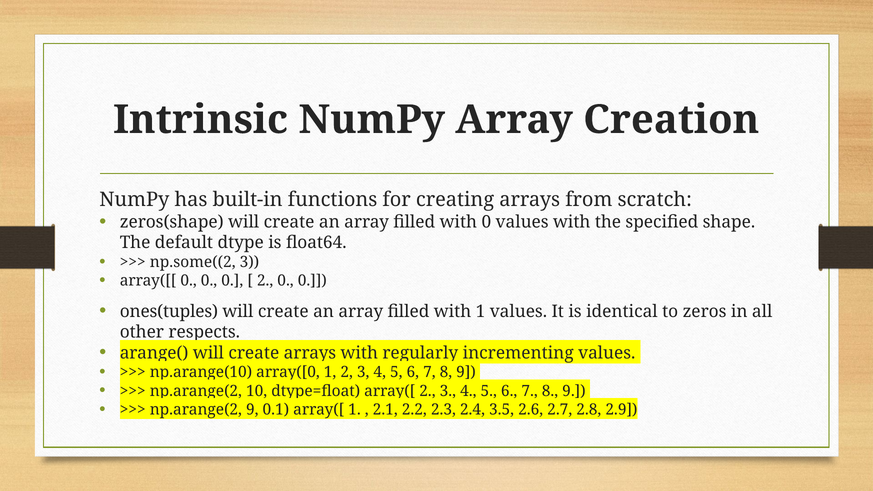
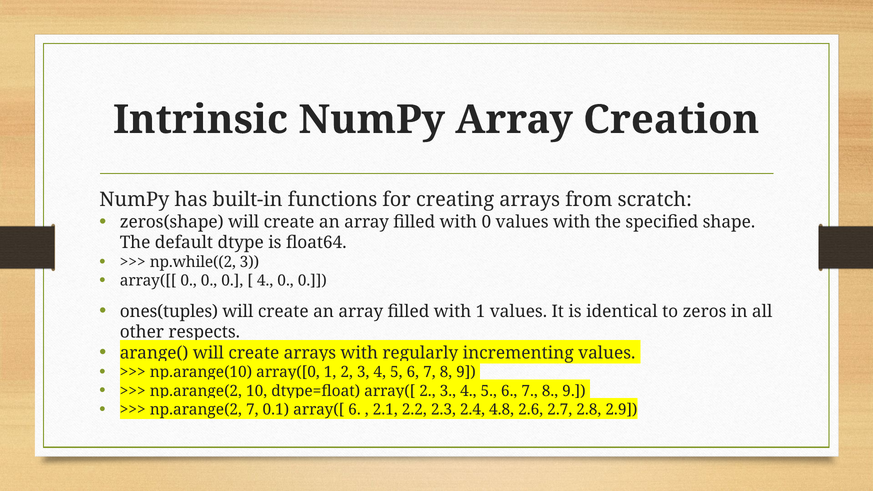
np.some((2: np.some((2 -> np.while((2
2 at (265, 281): 2 -> 4
np.arange(2 9: 9 -> 7
array([ 1: 1 -> 6
3.5: 3.5 -> 4.8
